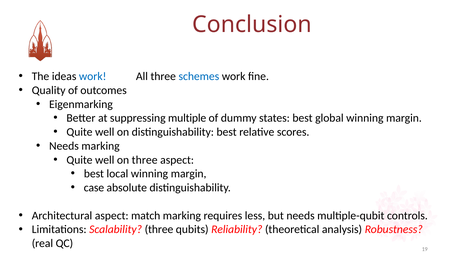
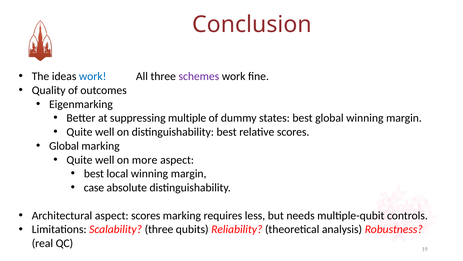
schemes colour: blue -> purple
Needs at (64, 146): Needs -> Global
on three: three -> more
aspect match: match -> scores
